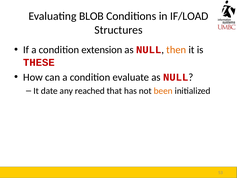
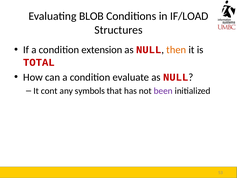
THESE: THESE -> TOTAL
date: date -> cont
reached: reached -> symbols
been colour: orange -> purple
